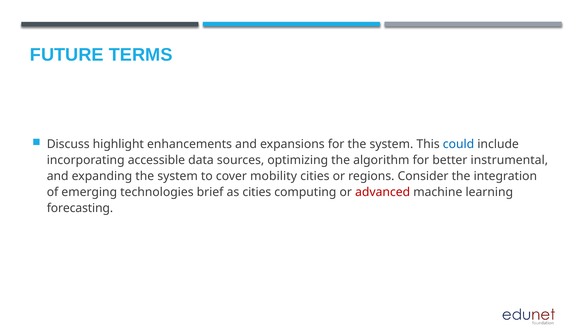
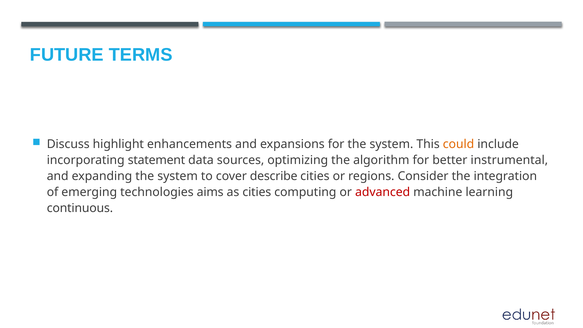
could colour: blue -> orange
accessible: accessible -> statement
mobility: mobility -> describe
brief: brief -> aims
forecasting: forecasting -> continuous
